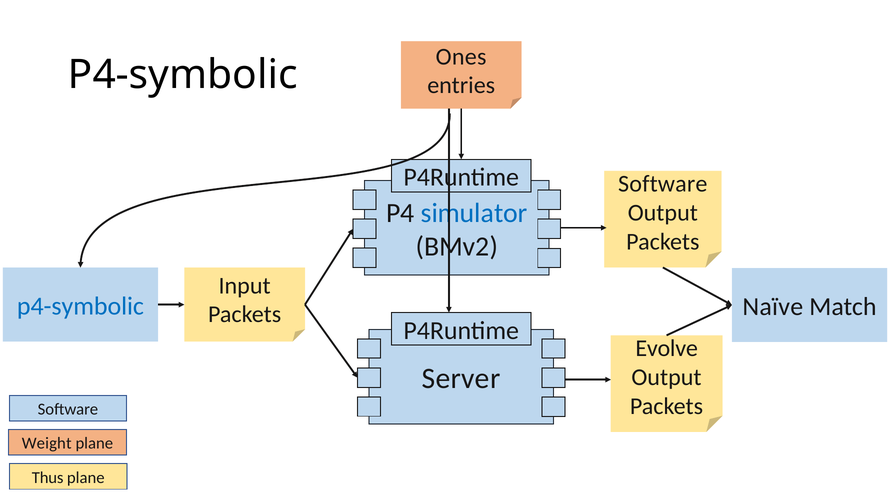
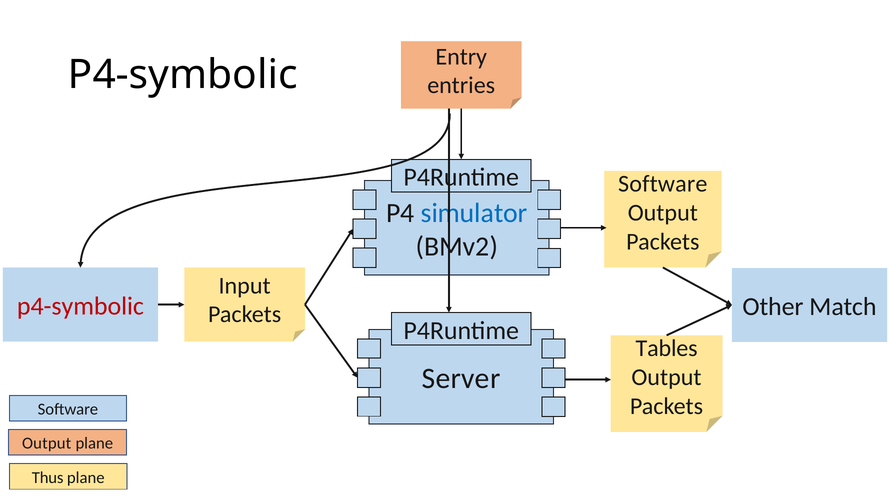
Ones: Ones -> Entry
p4-symbolic at (80, 307) colour: blue -> red
Naïve: Naïve -> Other
Evolve: Evolve -> Tables
Weight at (47, 444): Weight -> Output
